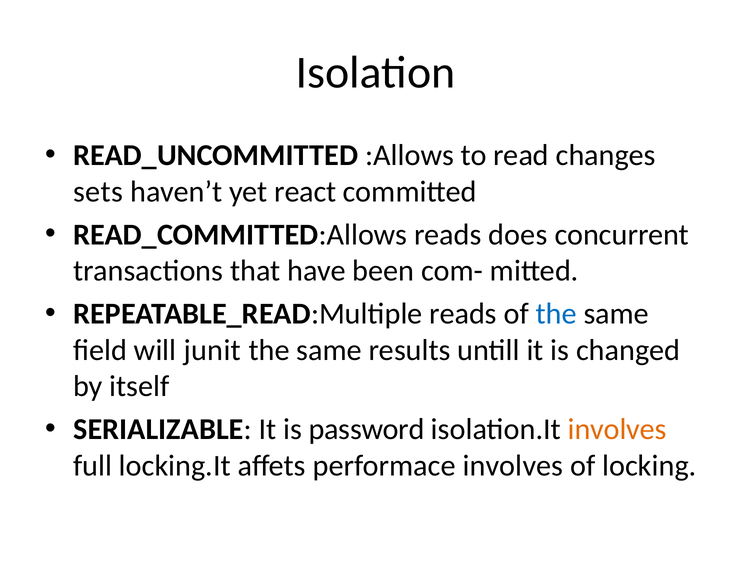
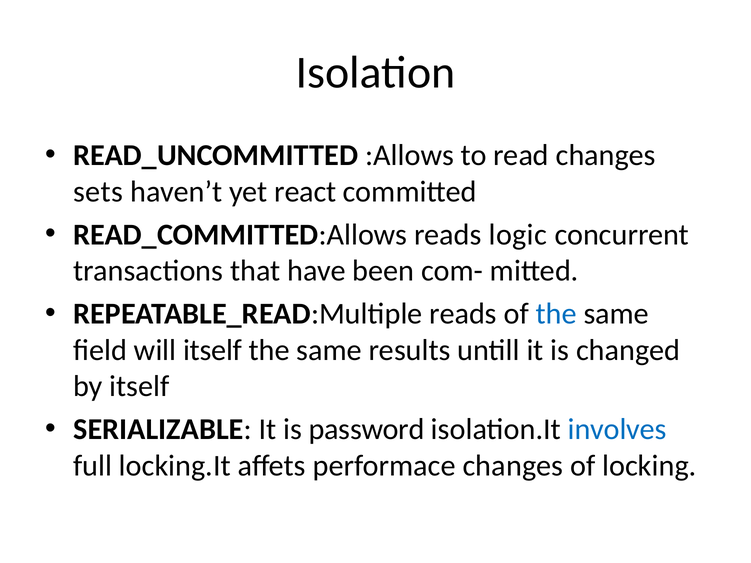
does: does -> logic
will junit: junit -> itself
involves at (617, 430) colour: orange -> blue
performace involves: involves -> changes
